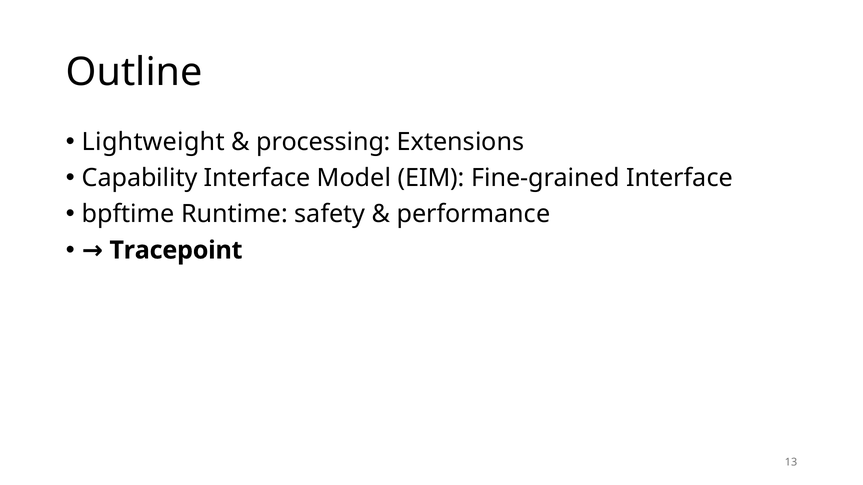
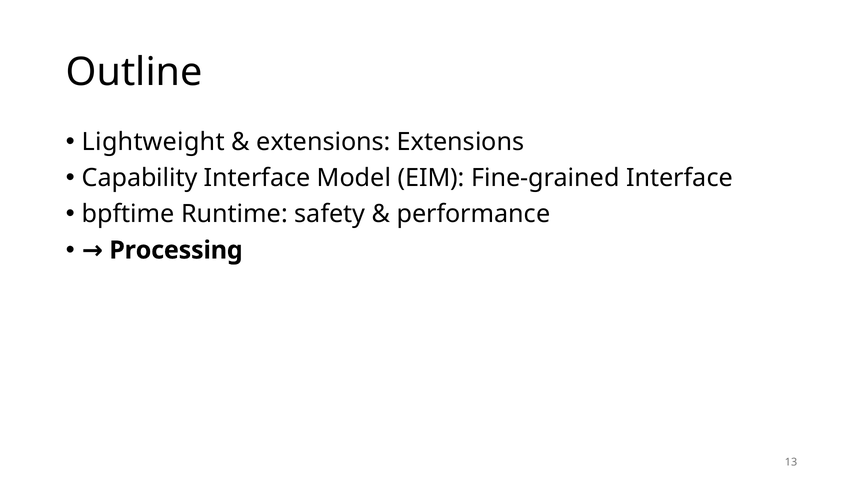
processing at (323, 142): processing -> extensions
Tracepoint: Tracepoint -> Processing
